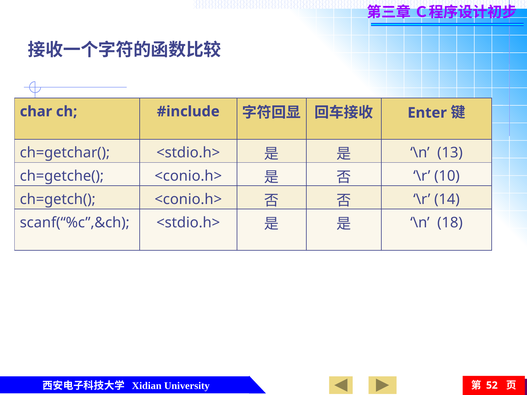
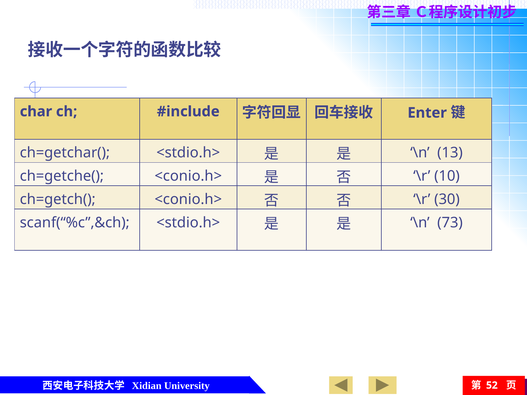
14: 14 -> 30
18: 18 -> 73
